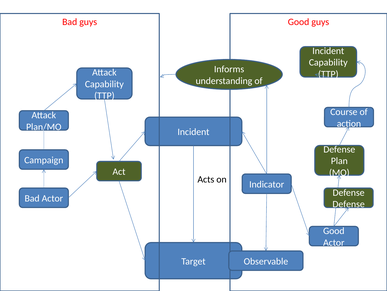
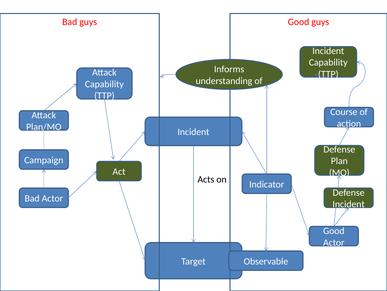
Defense at (349, 204): Defense -> Incident
